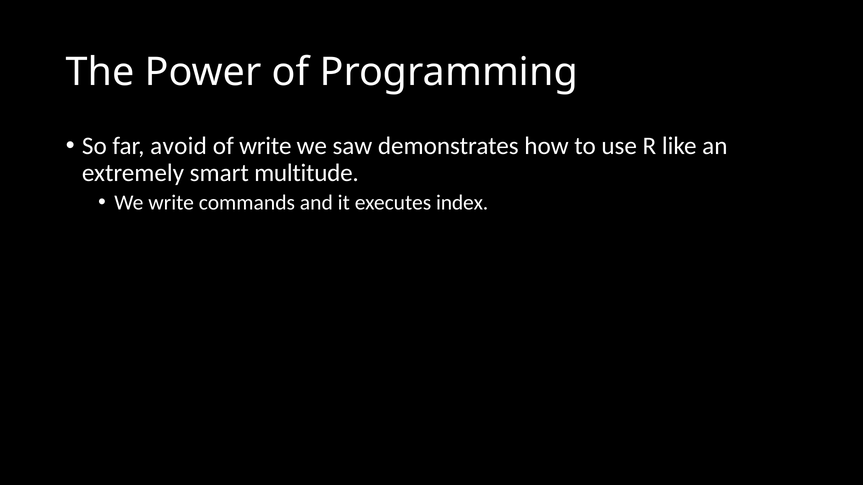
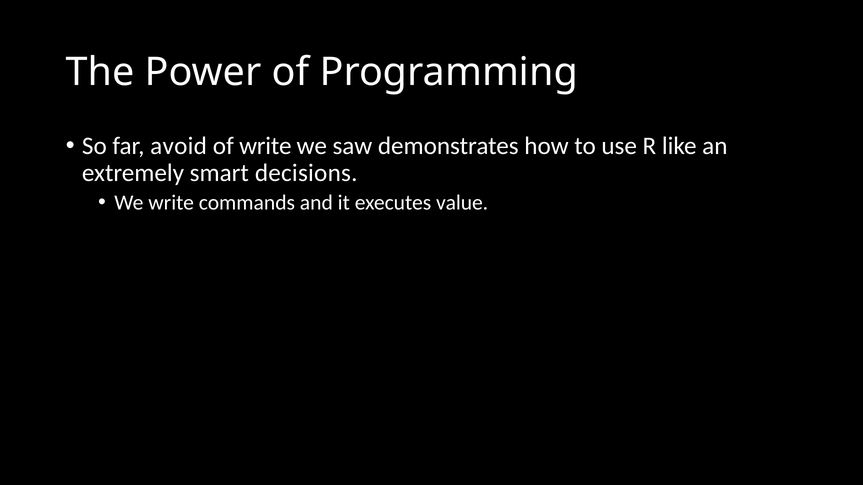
multitude: multitude -> decisions
index: index -> value
